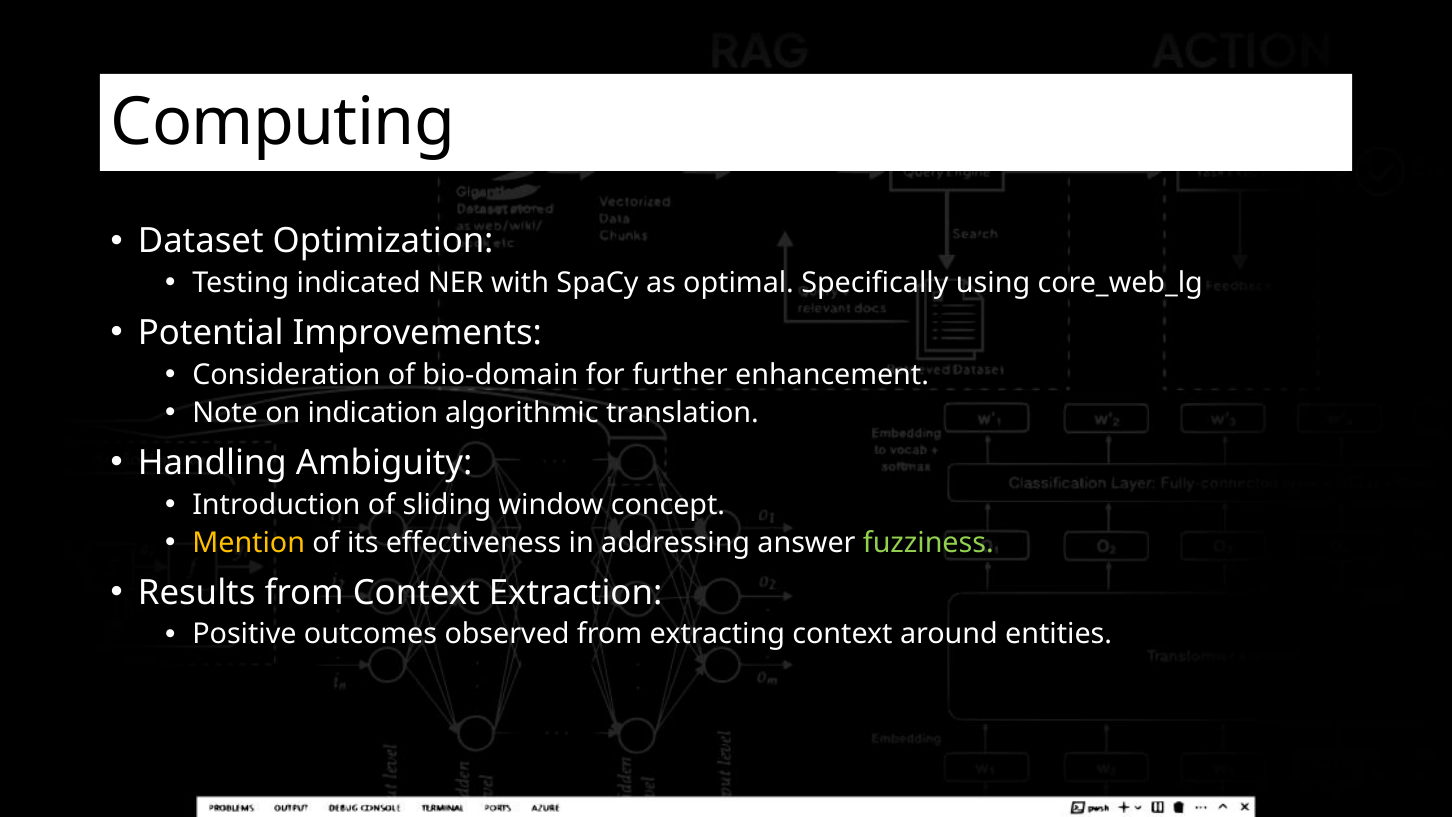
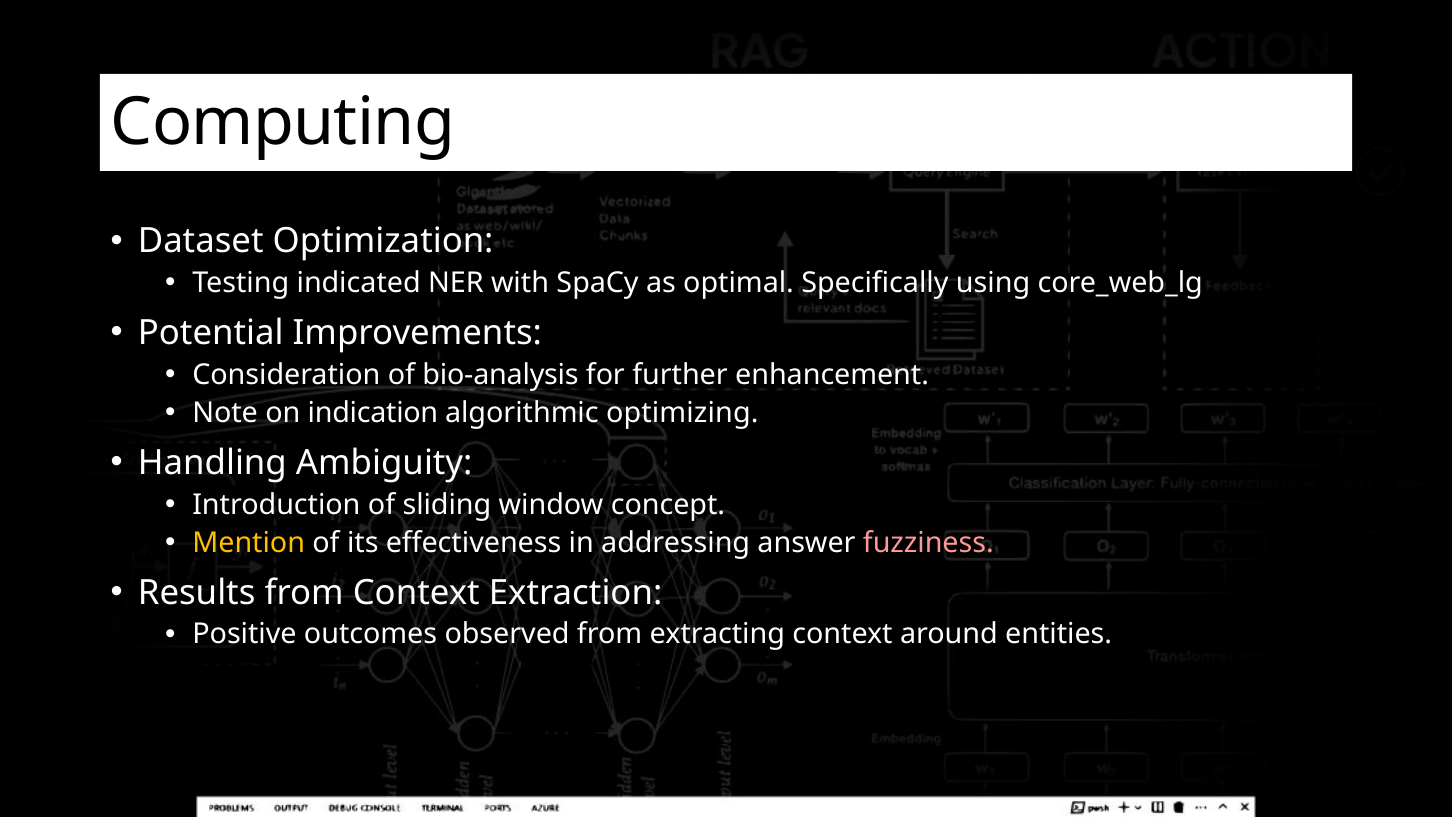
bio-domain: bio-domain -> bio-analysis
translation: translation -> optimizing
fuzziness colour: light green -> pink
